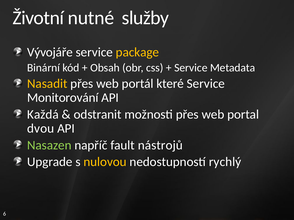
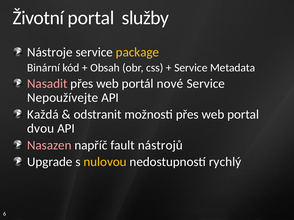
Životní nutné: nutné -> portal
Vývojáře: Vývojáře -> Nástroje
Nasadit colour: yellow -> pink
které: které -> nové
Monitorování: Monitorování -> Nepoužívejte
Nasazen colour: light green -> pink
